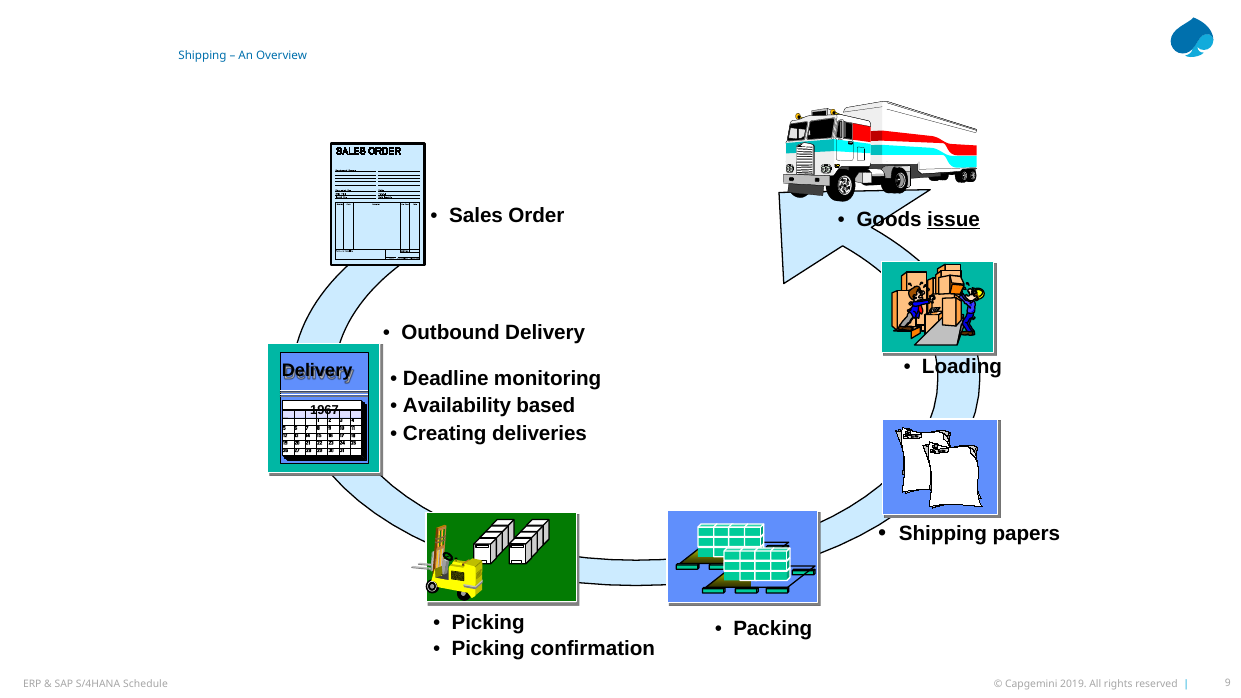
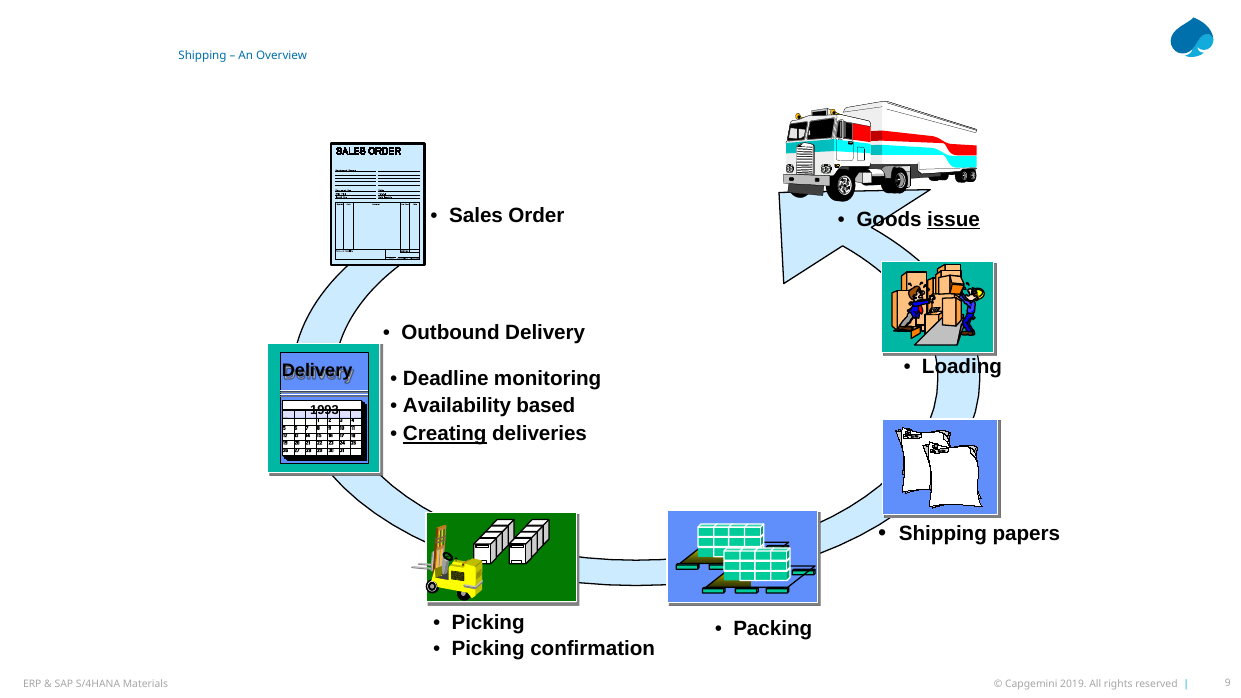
1967: 1967 -> 1993
Creating underline: none -> present
Schedule: Schedule -> Materials
